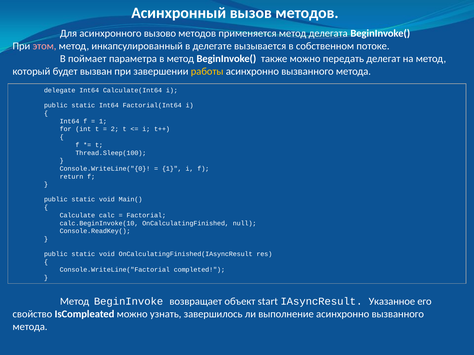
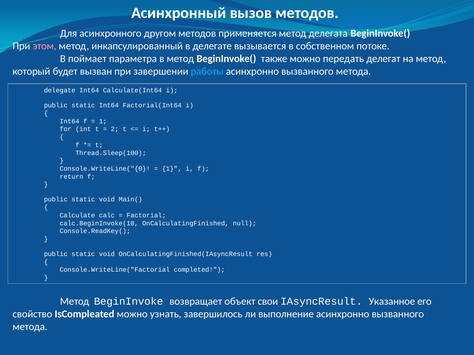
вызово: вызово -> другом
работы colour: yellow -> light blue
start: start -> свои
